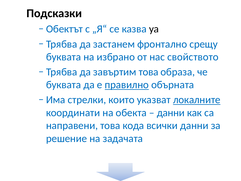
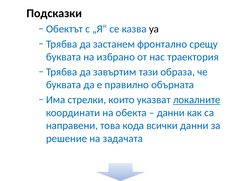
свойството: свойството -> траектория
завъртим това: това -> тази
правилно underline: present -> none
